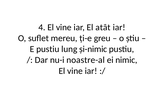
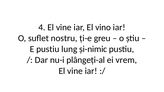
atât: atât -> vino
mereu: mereu -> nostru
noastre-al: noastre-al -> plângeți-al
nimic: nimic -> vrem
